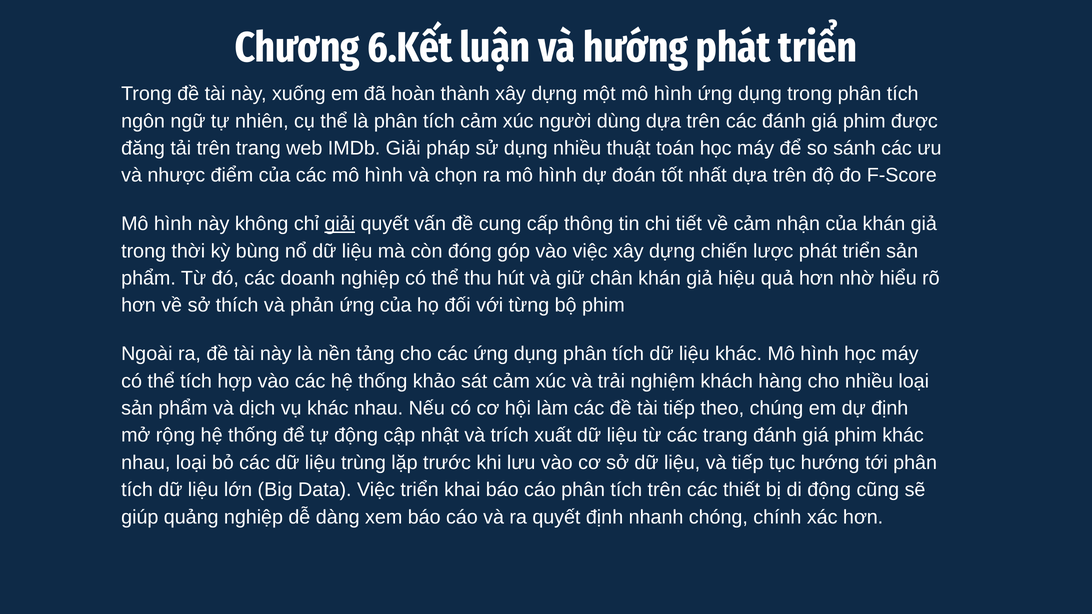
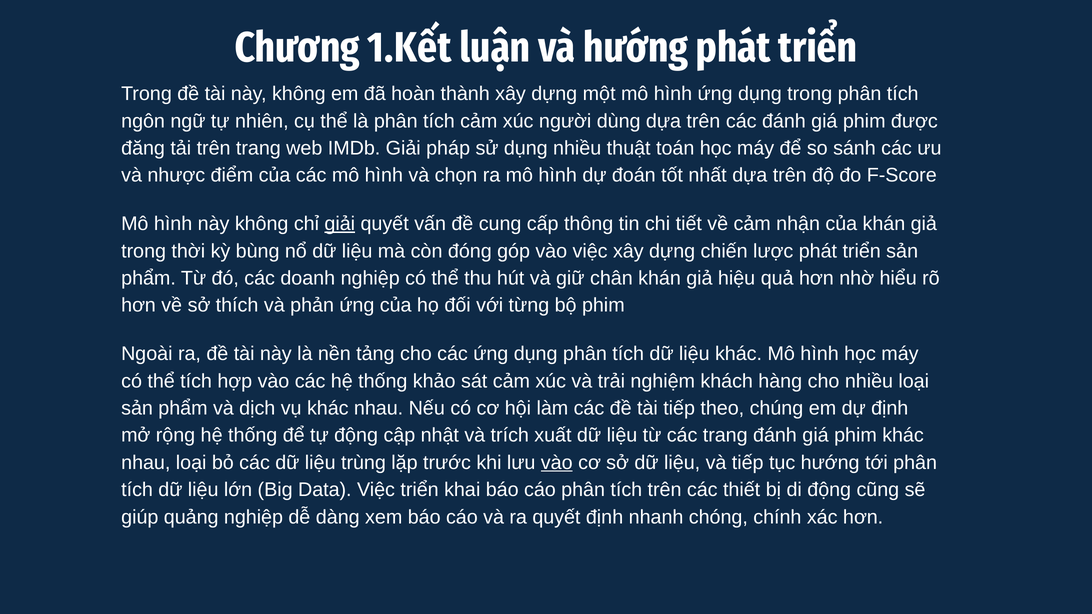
6.Kết: 6.Kết -> 1.Kết
tài này xuống: xuống -> không
vào at (557, 463) underline: none -> present
